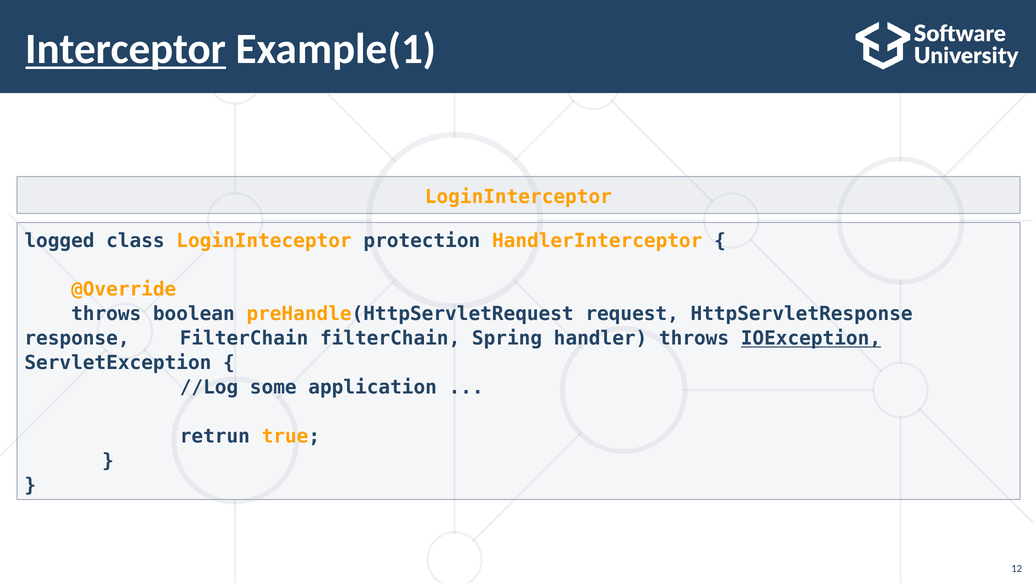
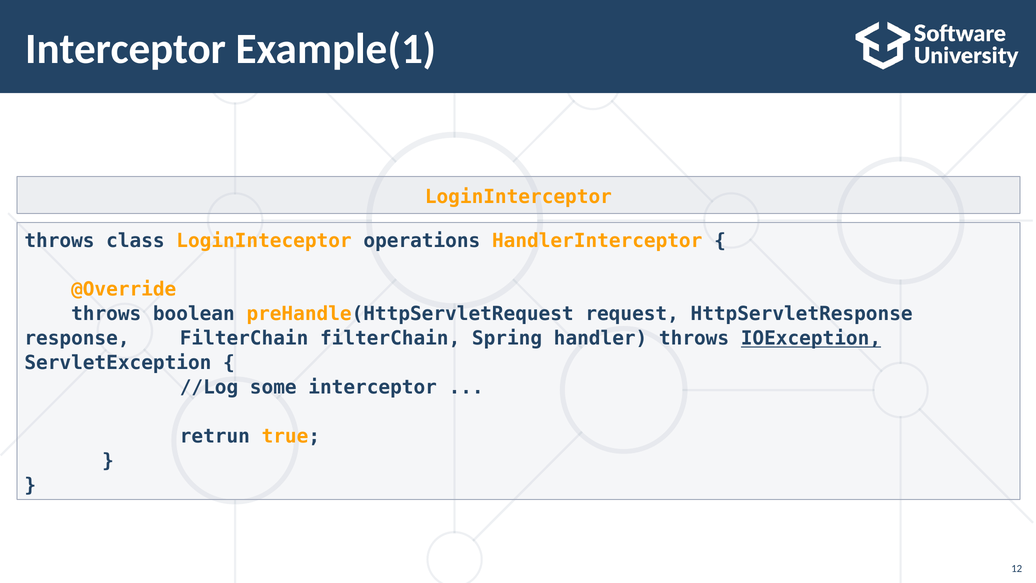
Interceptor at (126, 49) underline: present -> none
logged at (59, 241): logged -> throws
protection: protection -> operations
some application: application -> interceptor
